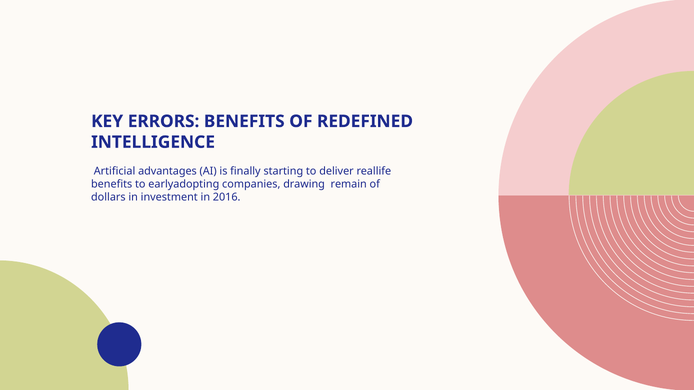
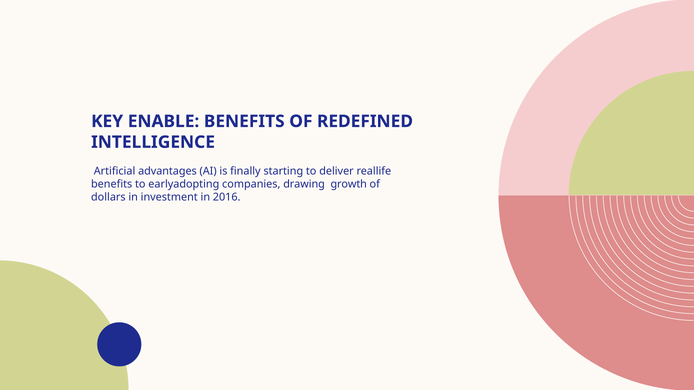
ERRORS: ERRORS -> ENABLE
remain: remain -> growth
